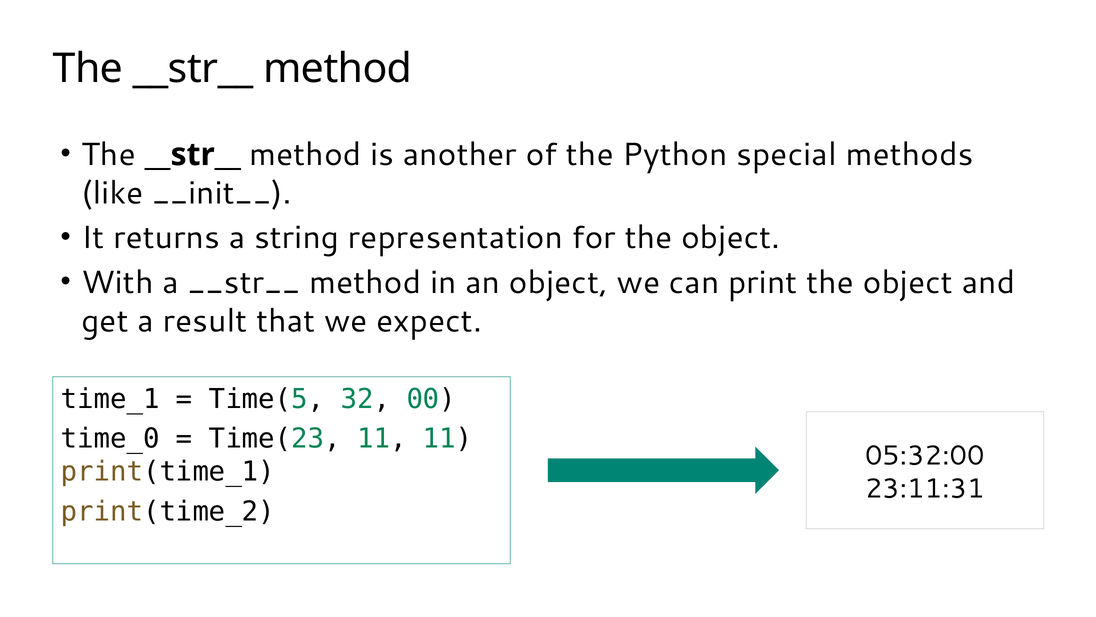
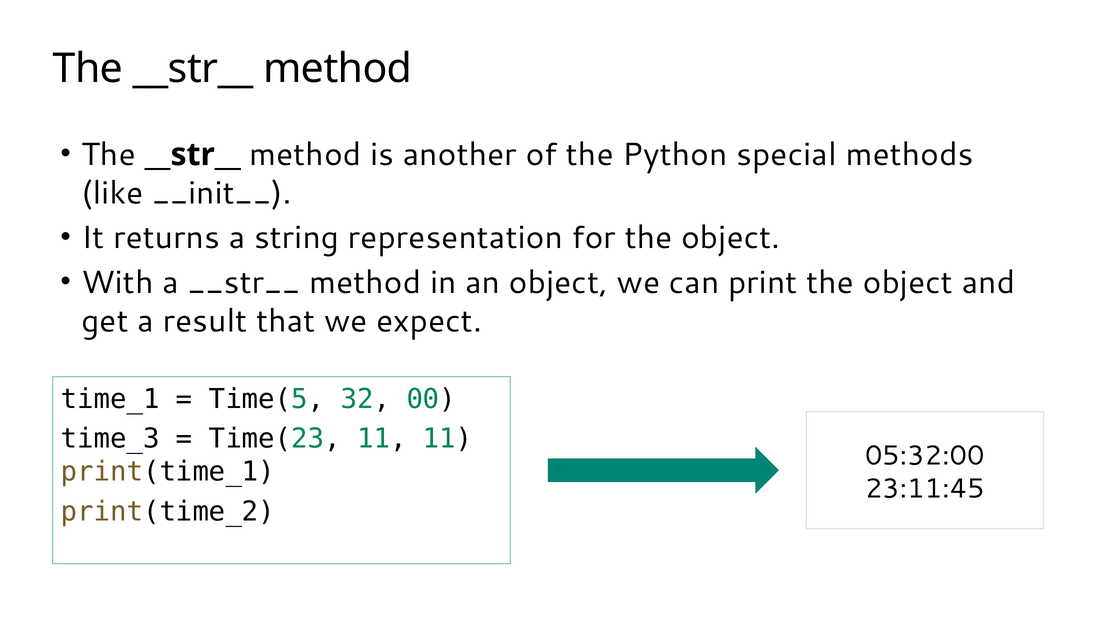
time_0: time_0 -> time_3
23:11:31: 23:11:31 -> 23:11:45
